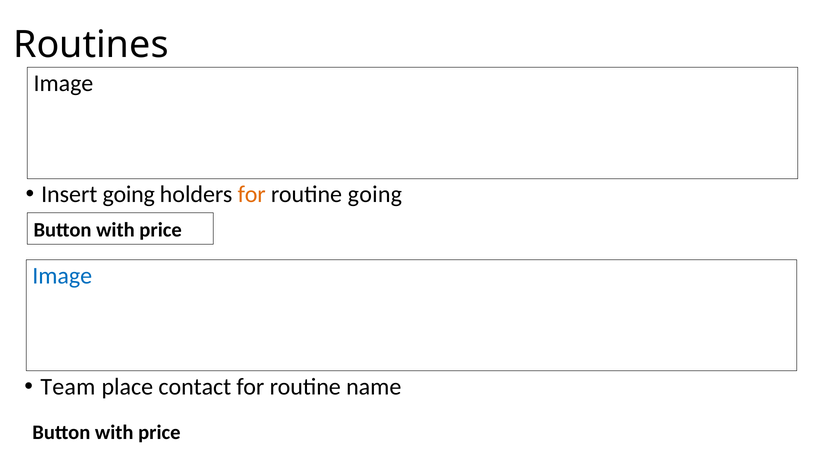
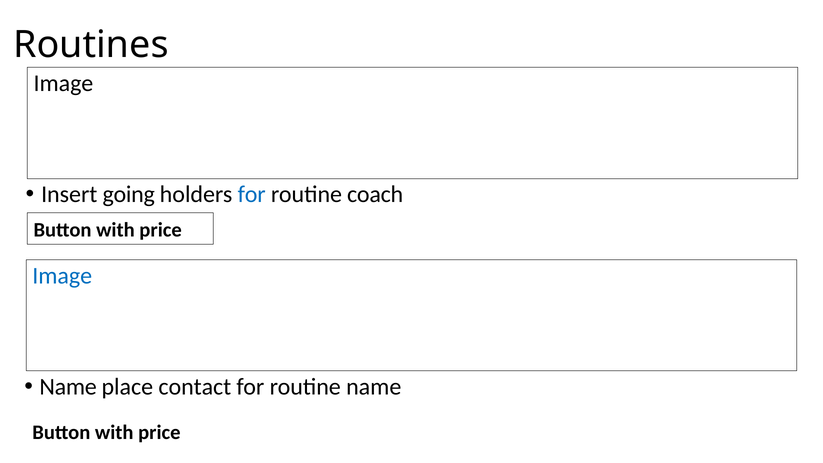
for at (252, 194) colour: orange -> blue
routine going: going -> coach
Team at (68, 387): Team -> Name
